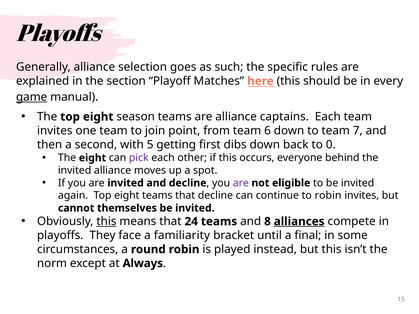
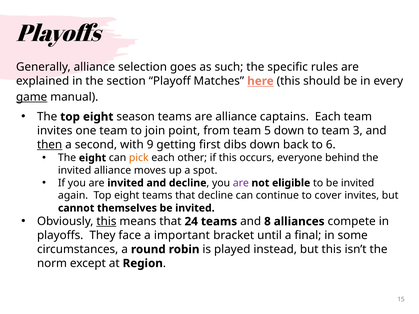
6: 6 -> 5
7: 7 -> 3
then underline: none -> present
5: 5 -> 9
0: 0 -> 6
pick colour: purple -> orange
to robin: robin -> cover
alliances underline: present -> none
familiarity: familiarity -> important
Always: Always -> Region
